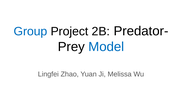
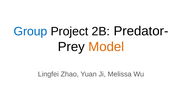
Model colour: blue -> orange
